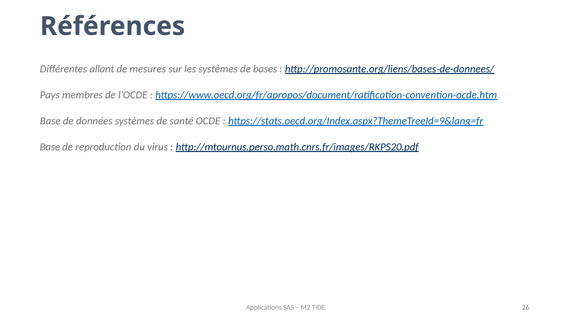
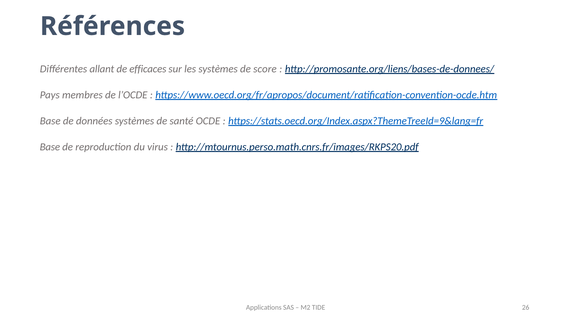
mesures: mesures -> efficaces
bases: bases -> score
